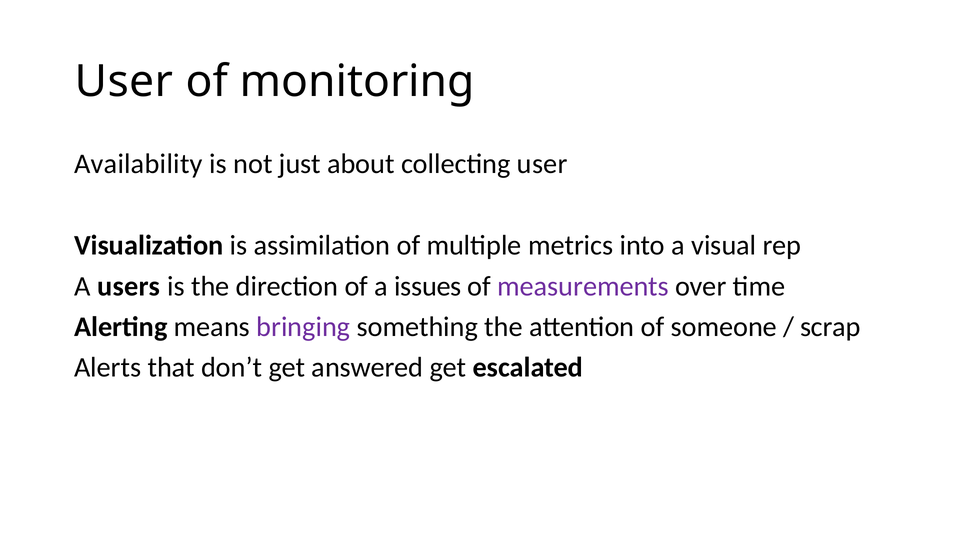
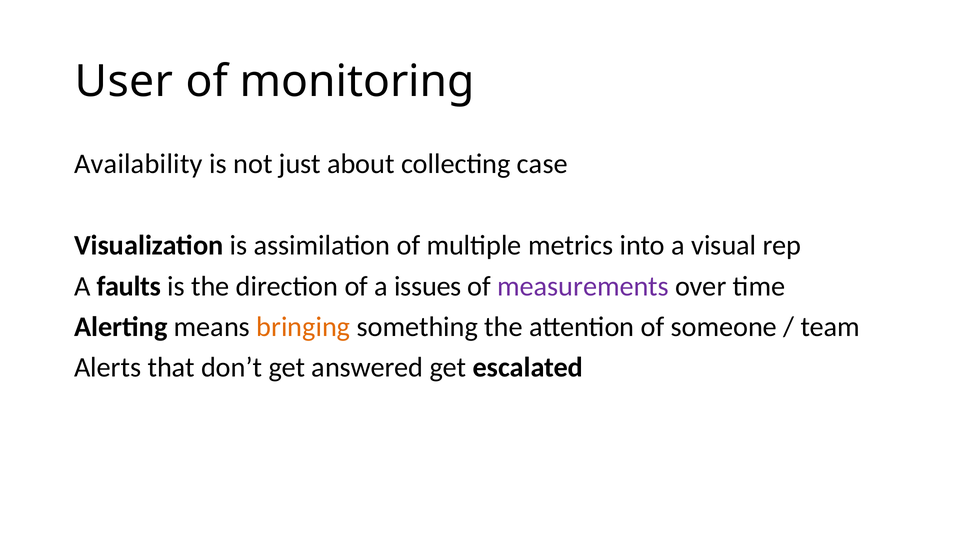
collecting user: user -> case
users: users -> faults
bringing colour: purple -> orange
scrap: scrap -> team
